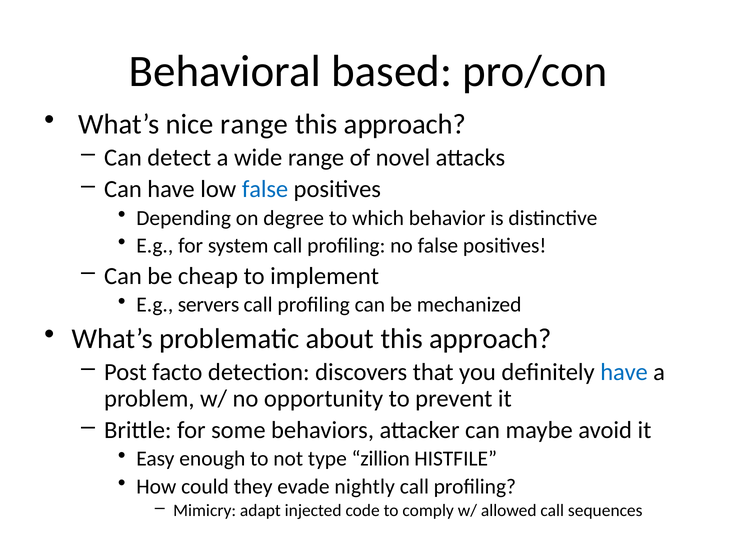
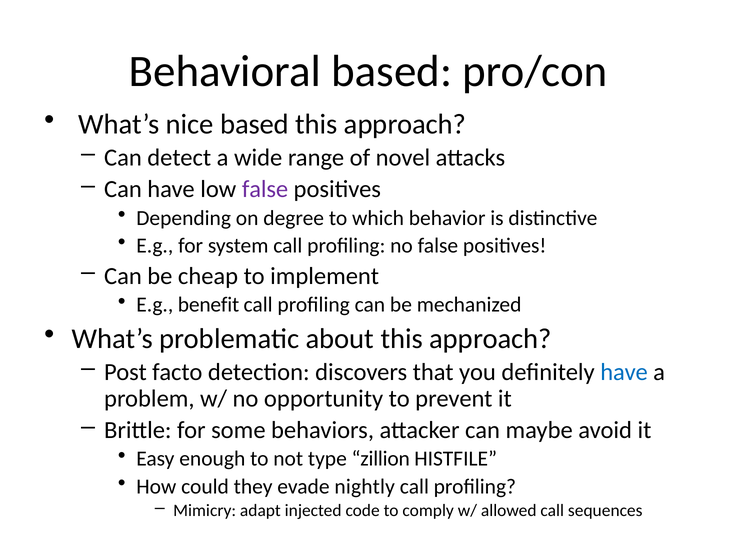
nice range: range -> based
false at (265, 189) colour: blue -> purple
servers: servers -> benefit
